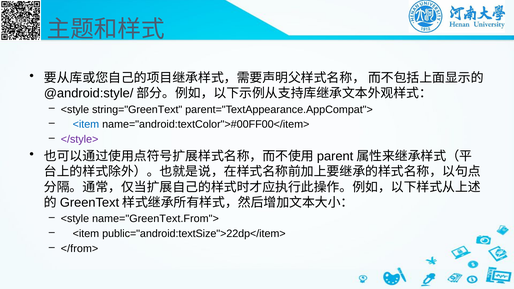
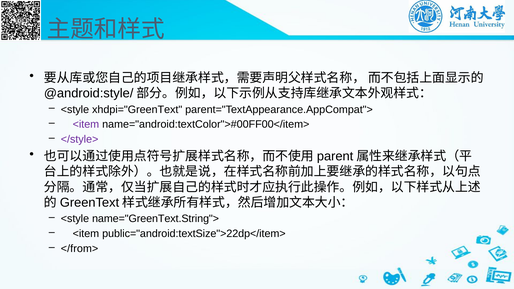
string="GreenText: string="GreenText -> xhdpi="GreenText
<item at (86, 125) colour: blue -> purple
name="GreenText.From">: name="GreenText.From"> -> name="GreenText.String">
